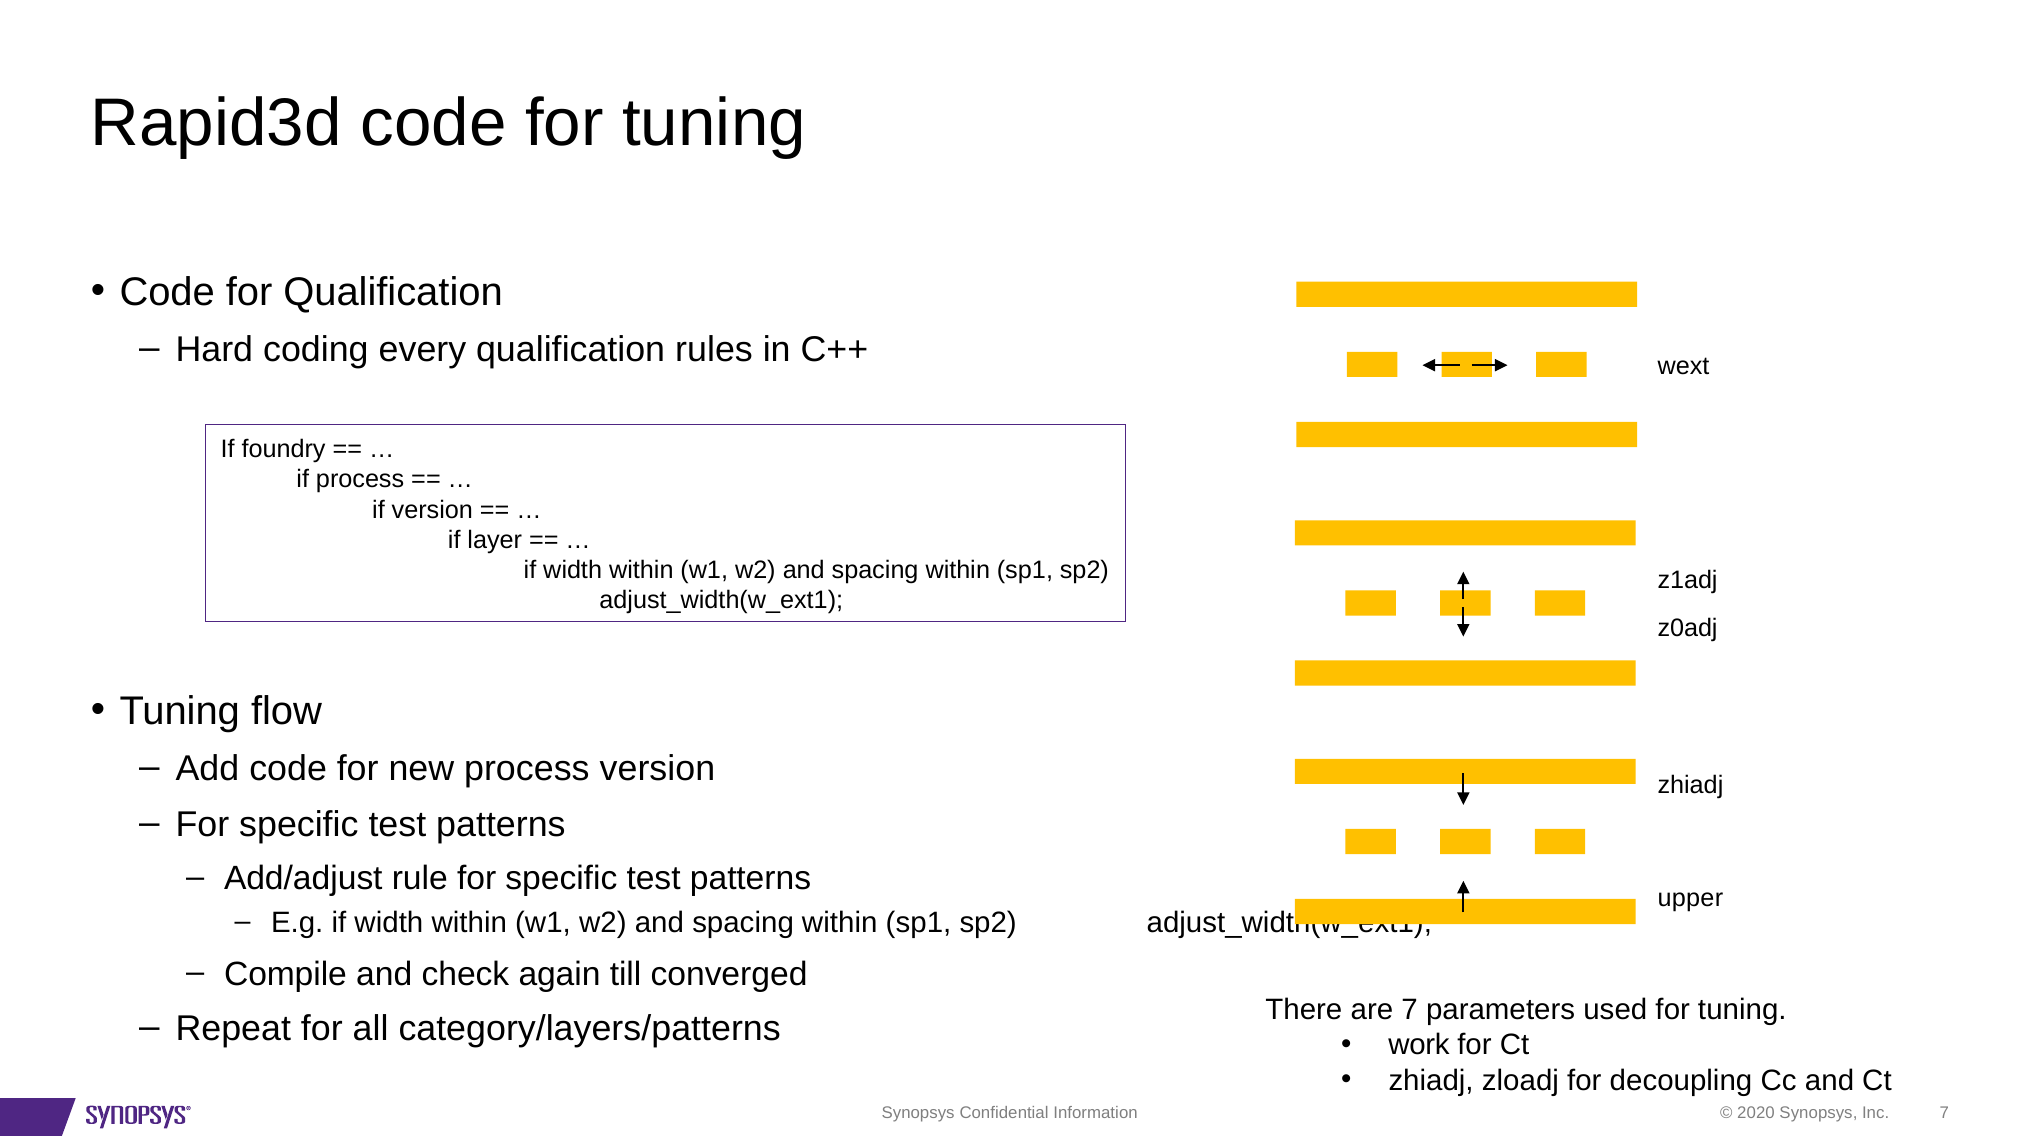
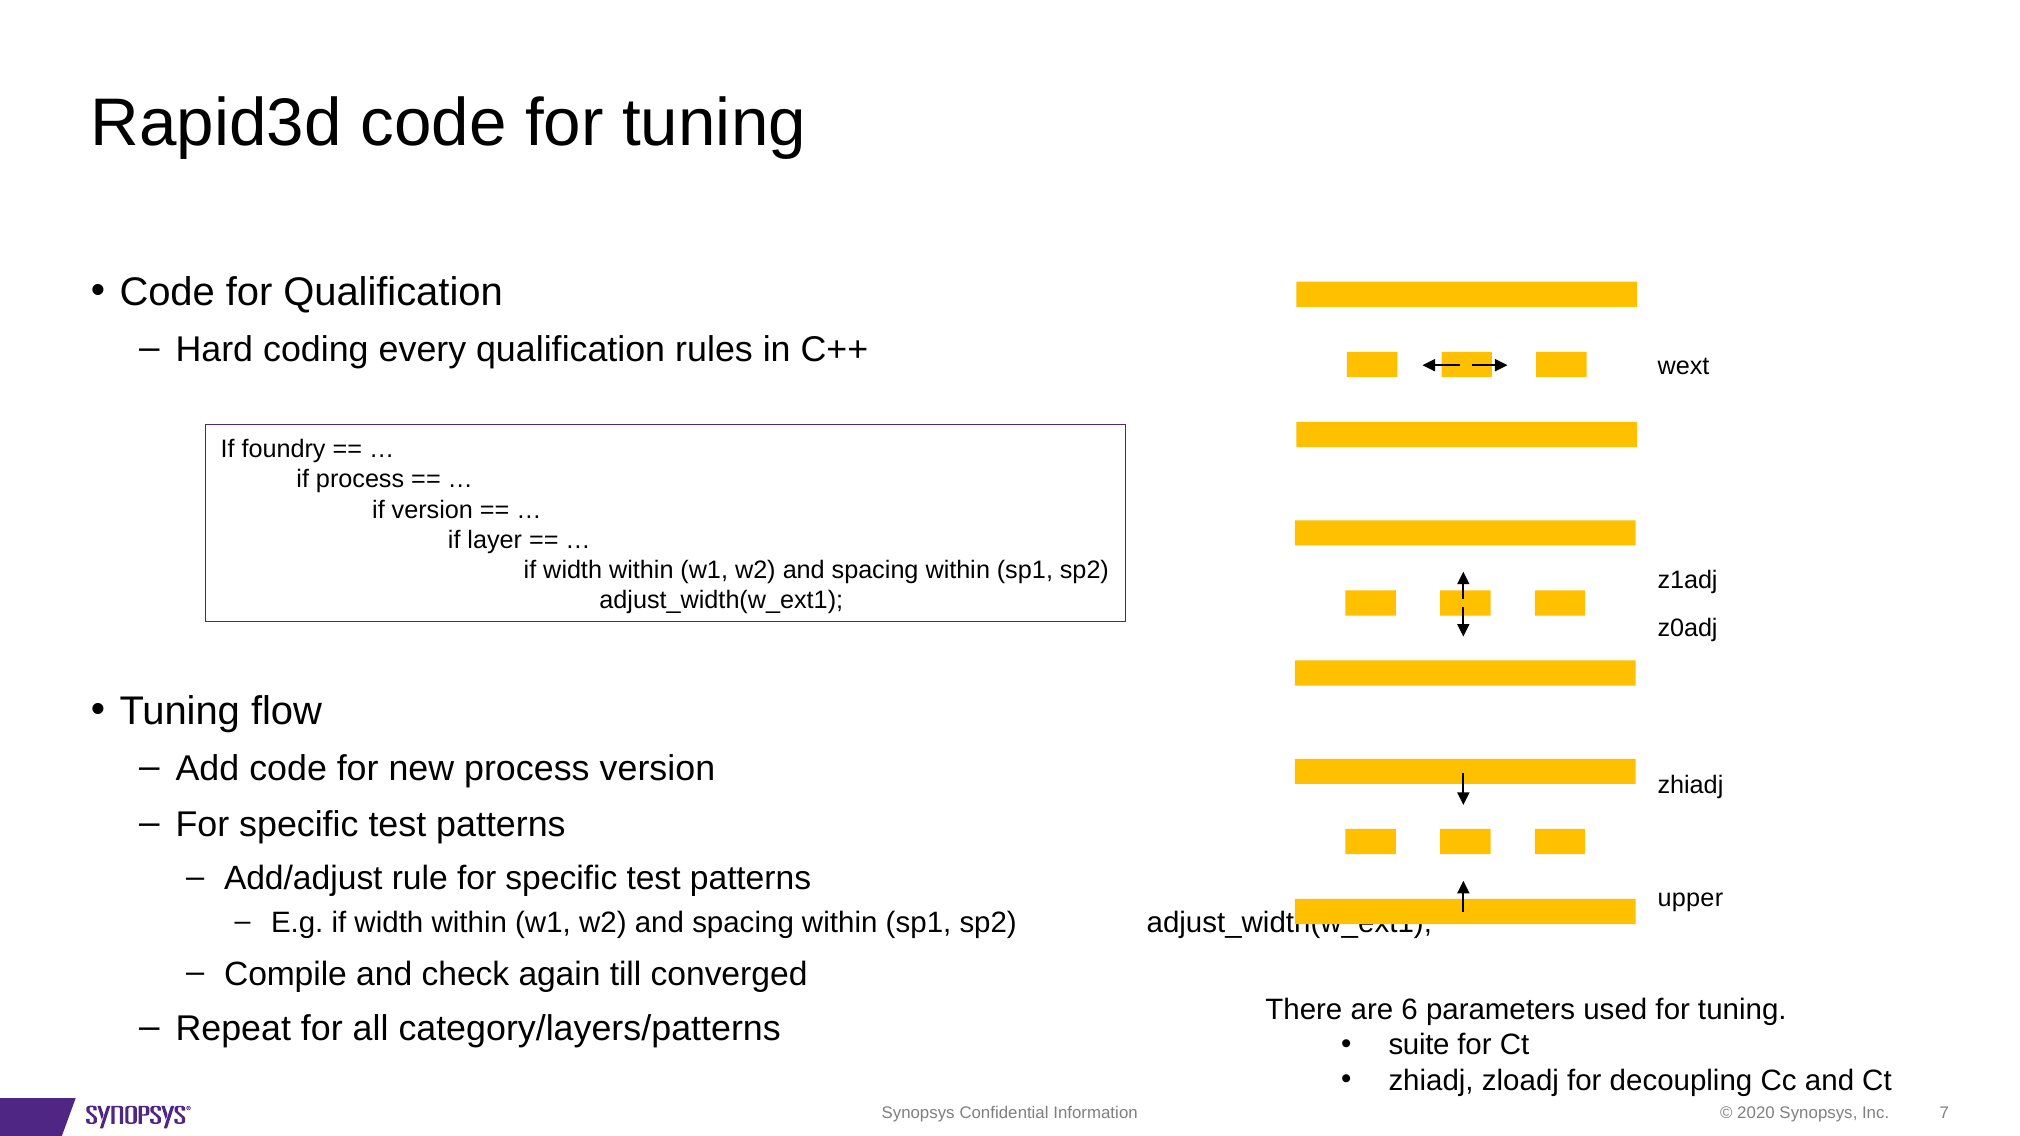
are 7: 7 -> 6
work: work -> suite
